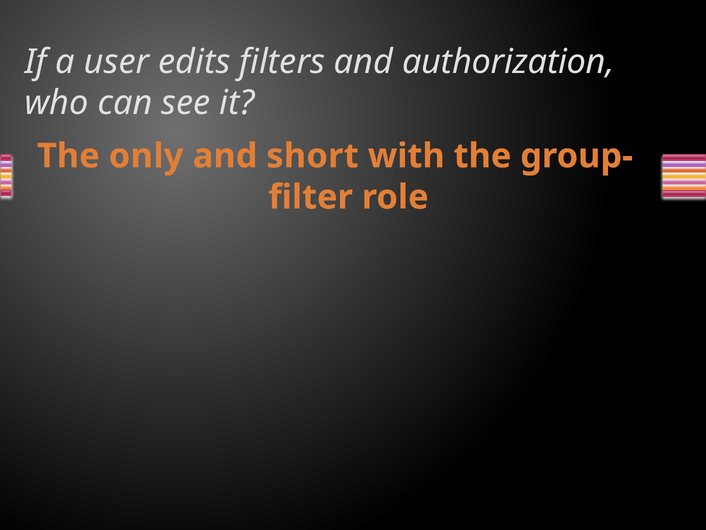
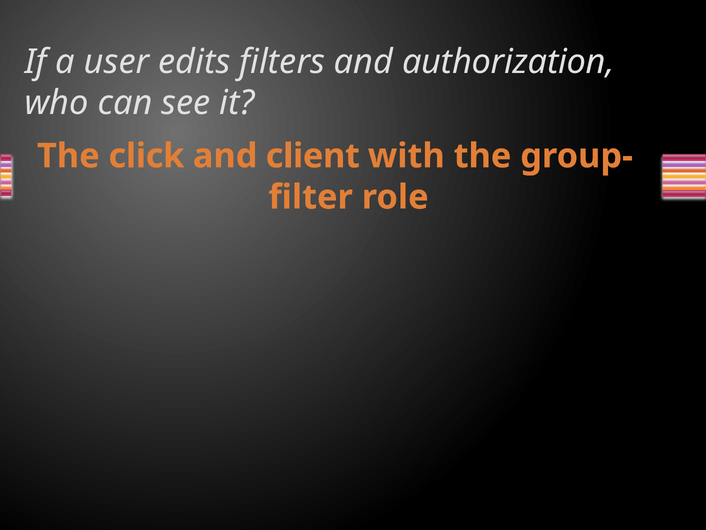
only: only -> click
short: short -> client
